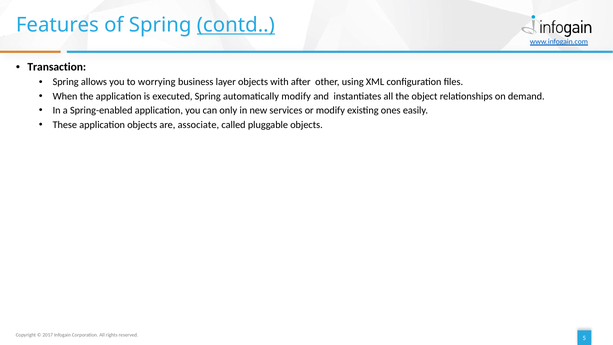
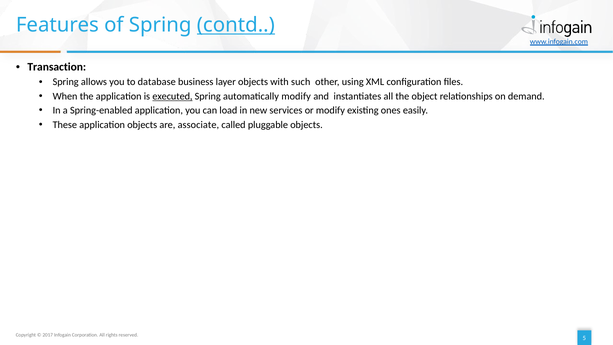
worrying: worrying -> database
after: after -> such
executed underline: none -> present
only: only -> load
